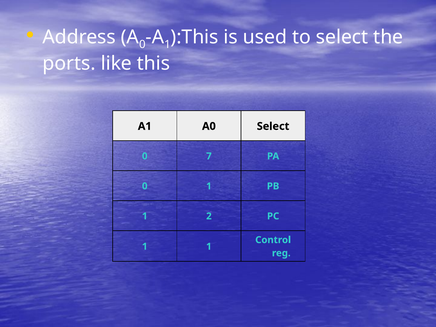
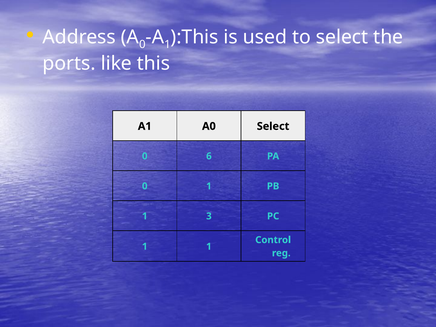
7: 7 -> 6
2: 2 -> 3
